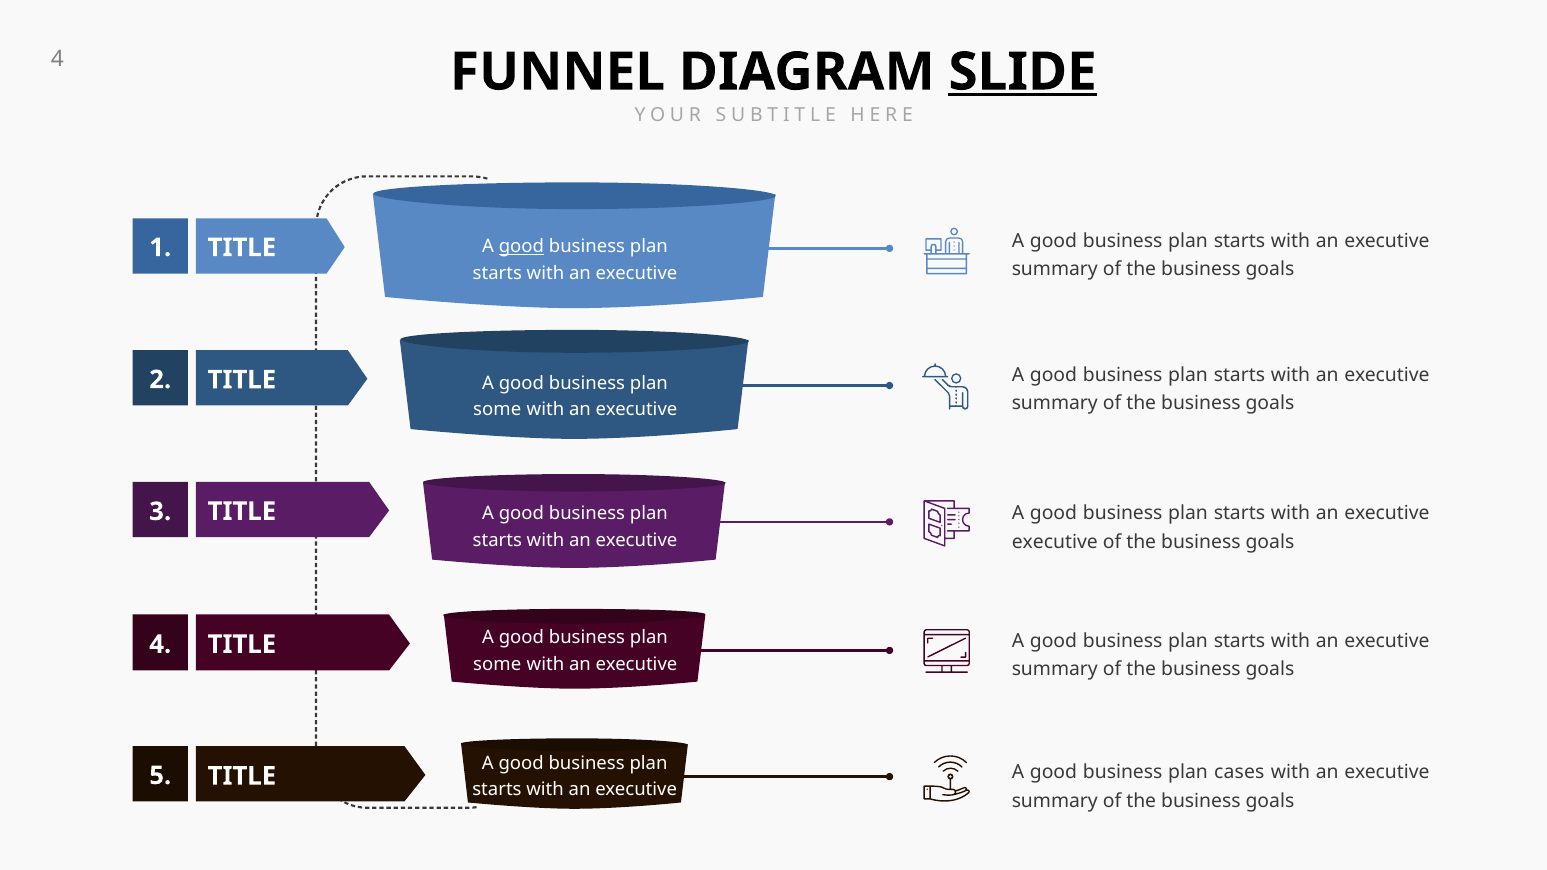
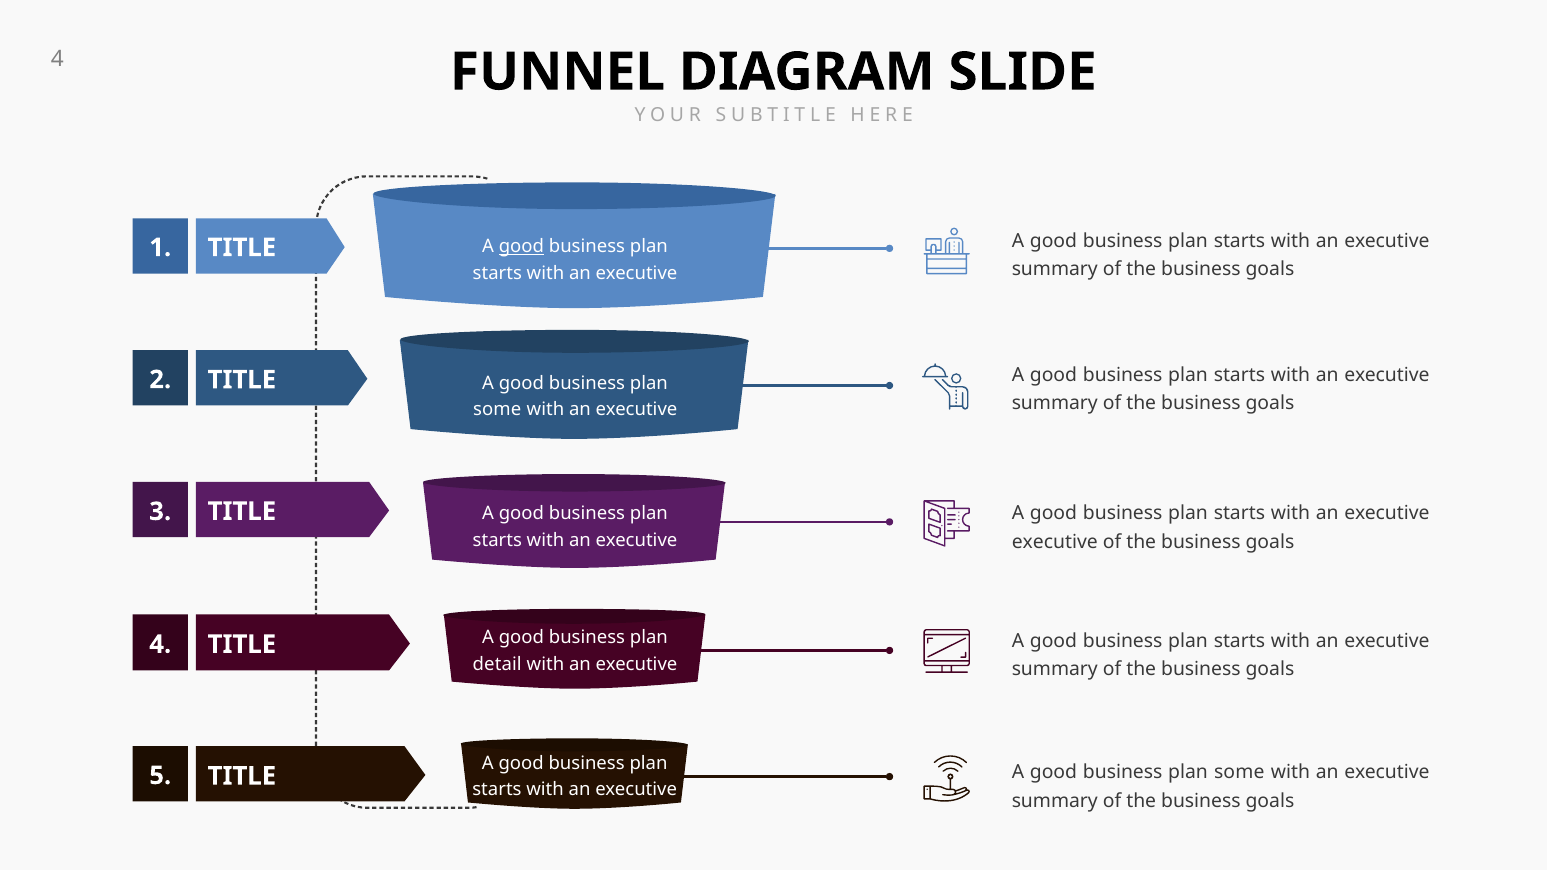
SLIDE underline: present -> none
some at (497, 665): some -> detail
cases at (1239, 773): cases -> some
